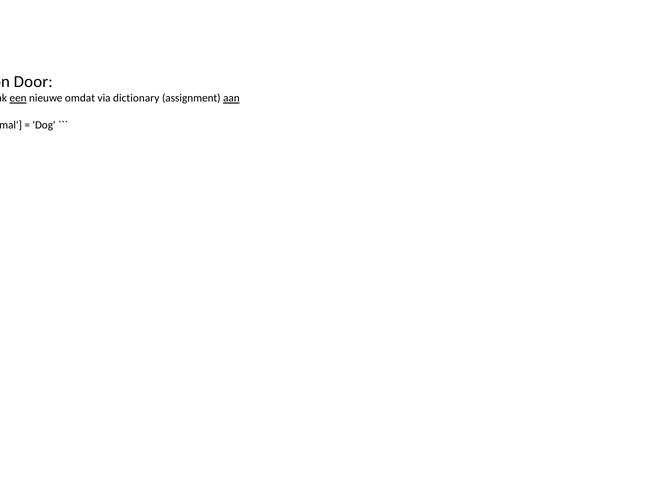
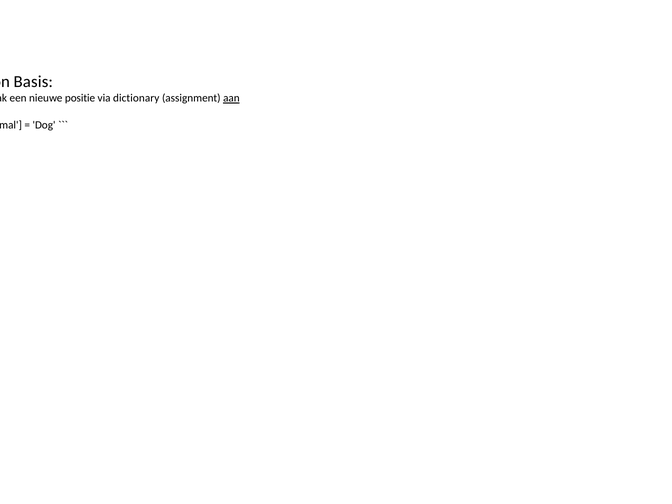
Door: Door -> Basis
een underline: present -> none
omdat: omdat -> positie
